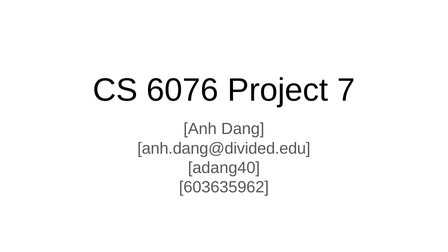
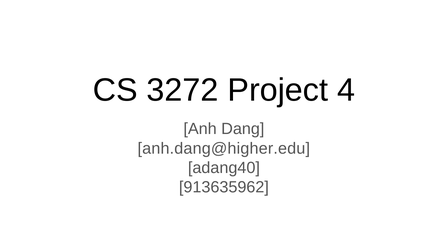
6076: 6076 -> 3272
7: 7 -> 4
anh.dang@divided.edu: anh.dang@divided.edu -> anh.dang@higher.edu
603635962: 603635962 -> 913635962
